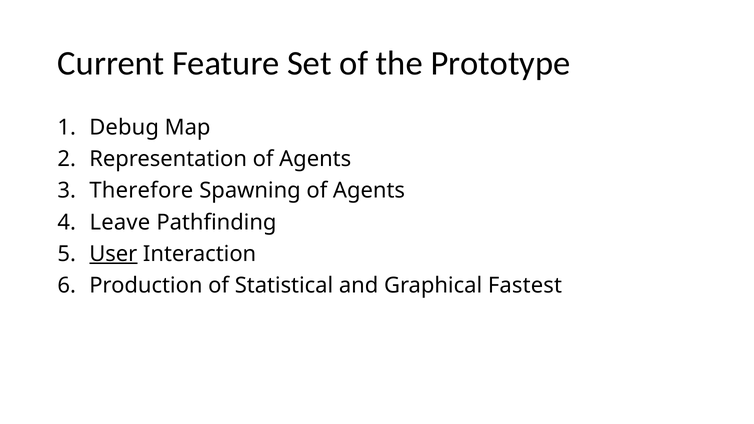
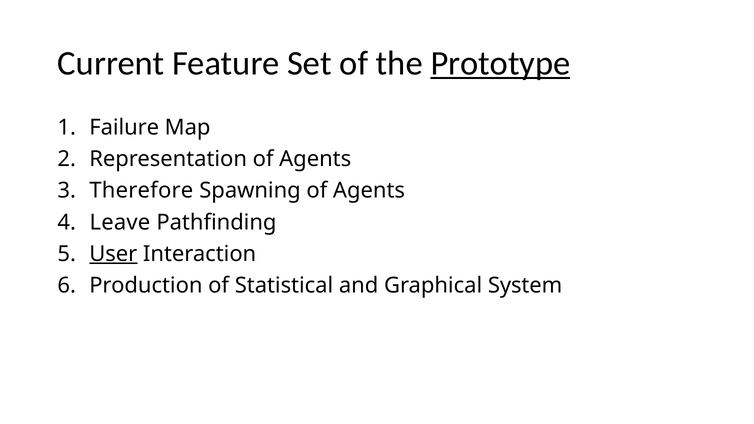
Prototype underline: none -> present
Debug: Debug -> Failure
Fastest: Fastest -> System
